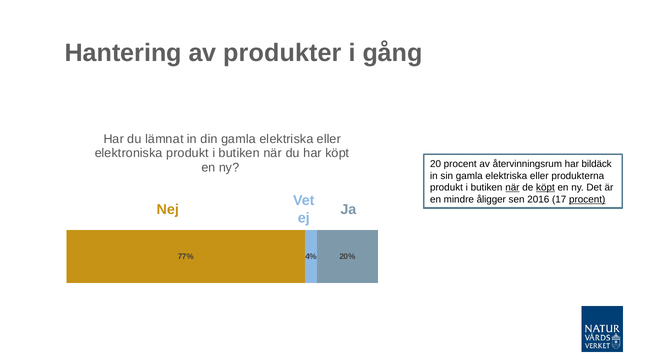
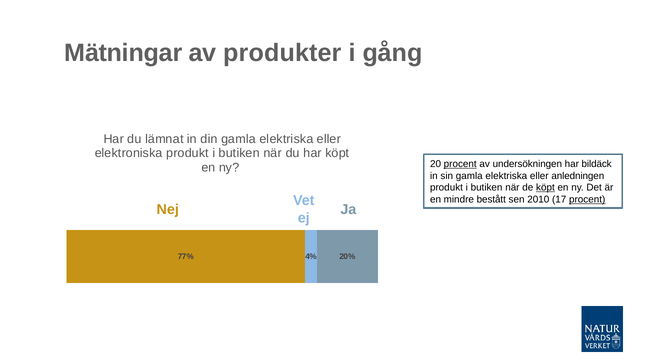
Hantering: Hantering -> Mätningar
procent at (460, 164) underline: none -> present
återvinningsrum: återvinningsrum -> undersökningen
produkterna: produkterna -> anledningen
när at (512, 188) underline: present -> none
åligger: åligger -> bestått
2016: 2016 -> 2010
